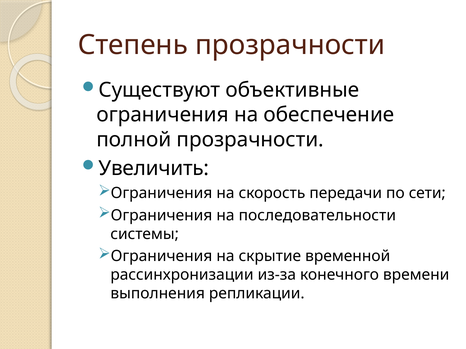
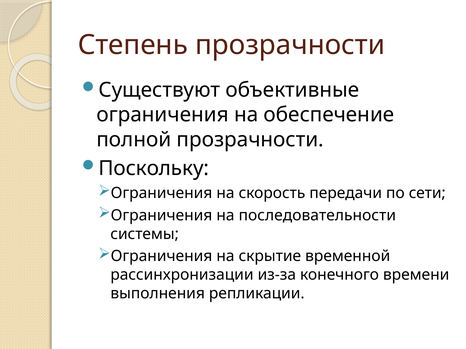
Увеличить: Увеличить -> Поскольку
